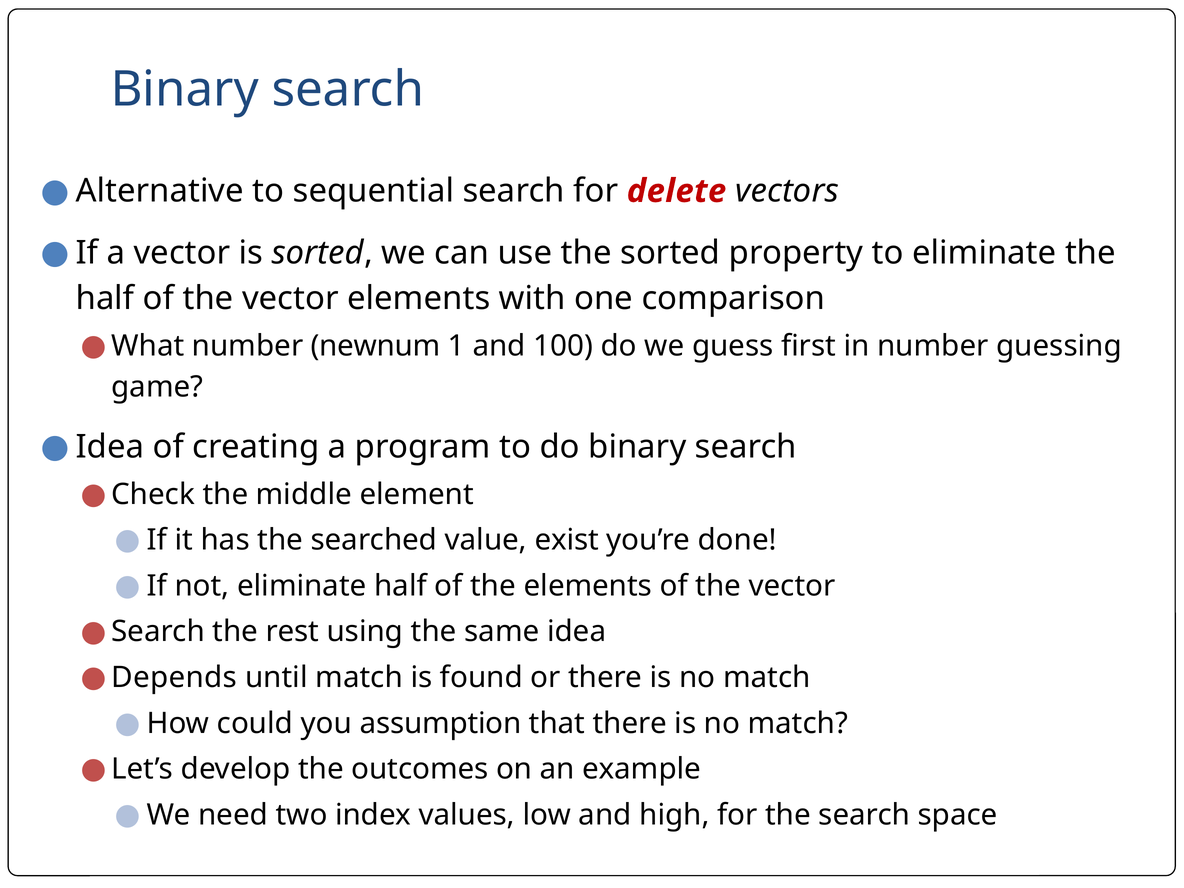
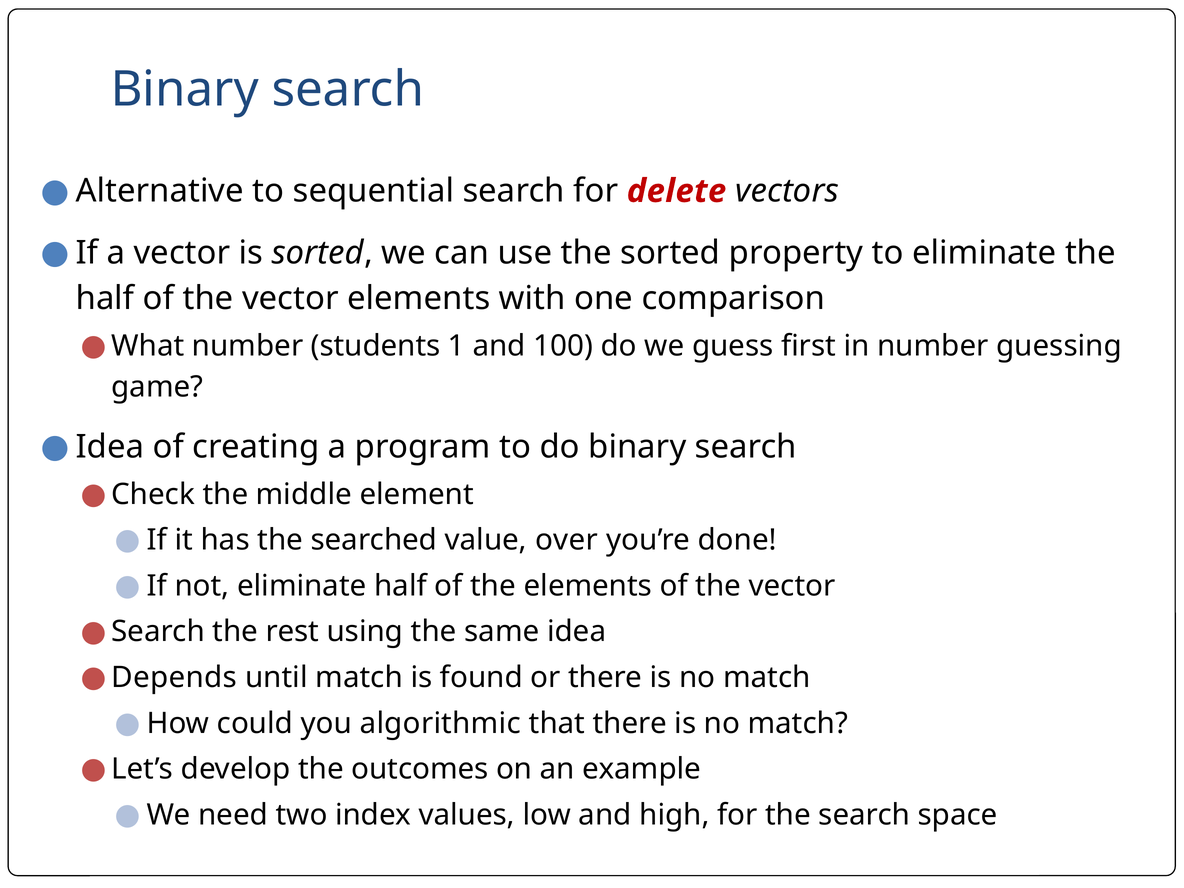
newnum: newnum -> students
exist: exist -> over
assumption: assumption -> algorithmic
